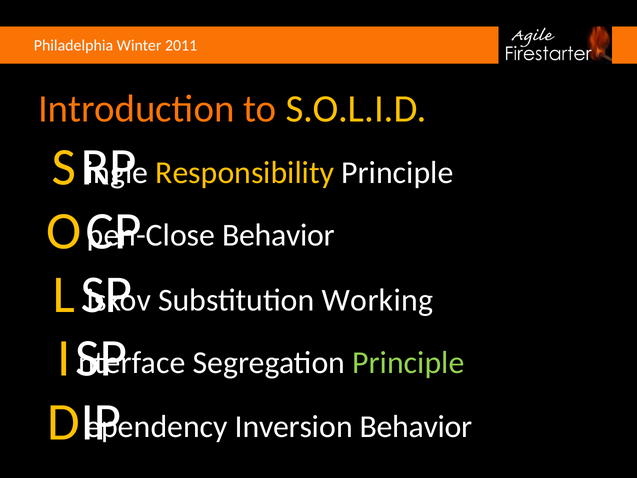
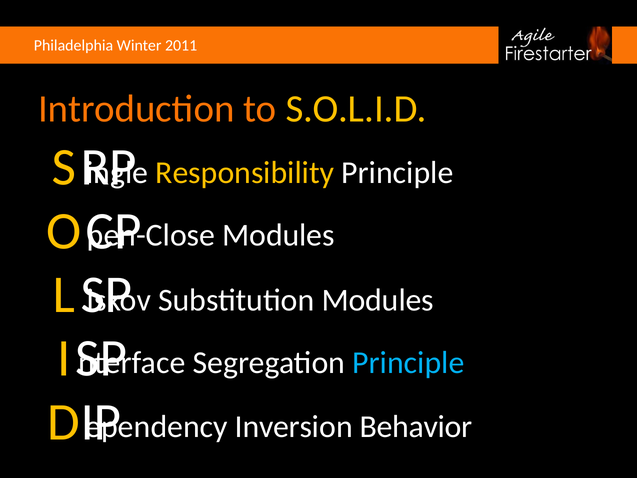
Behavior at (279, 235): Behavior -> Modules
Substitution Working: Working -> Modules
Principle at (408, 363) colour: light green -> light blue
